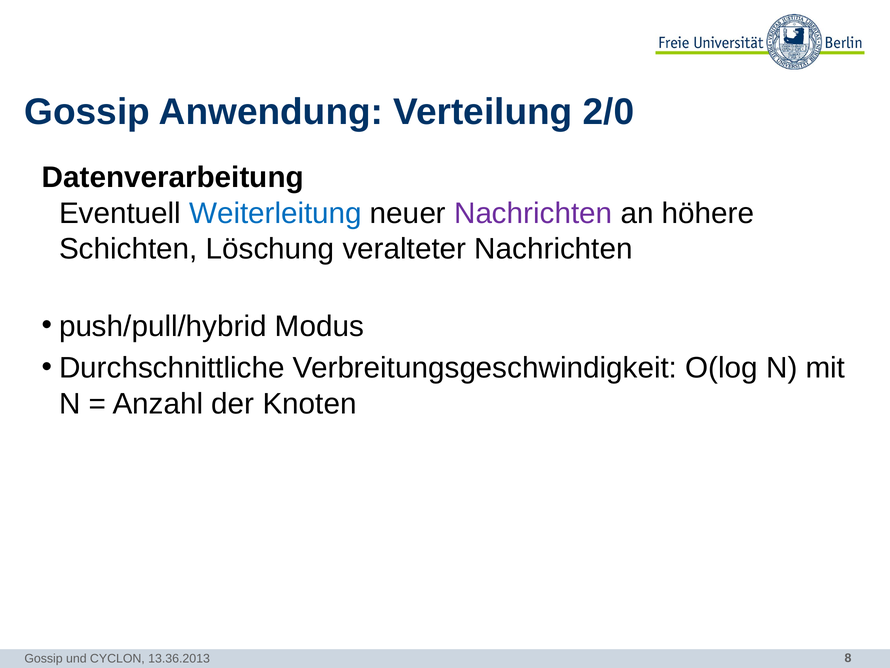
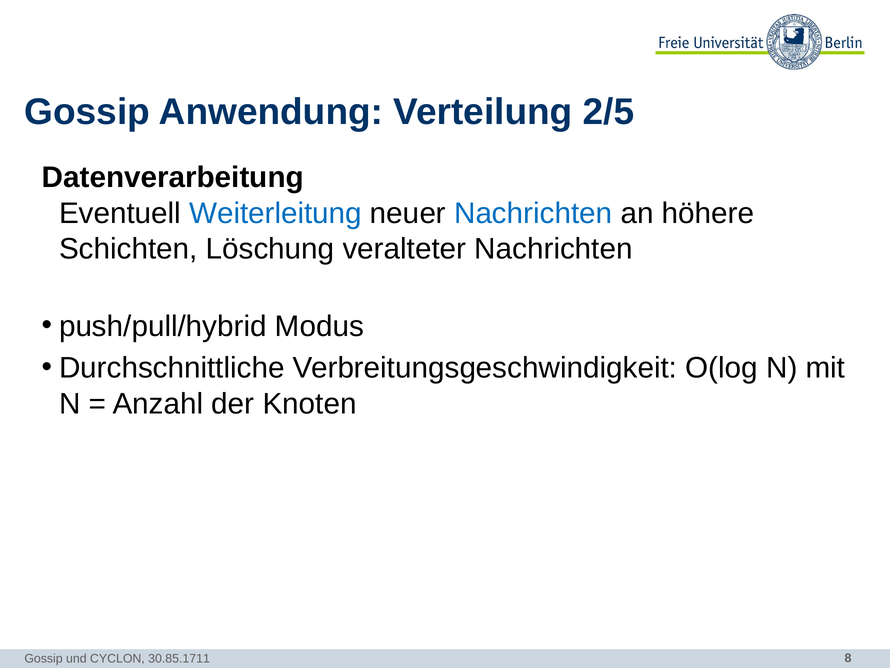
2/0: 2/0 -> 2/5
Nachrichten at (533, 213) colour: purple -> blue
13.36.2013: 13.36.2013 -> 30.85.1711
